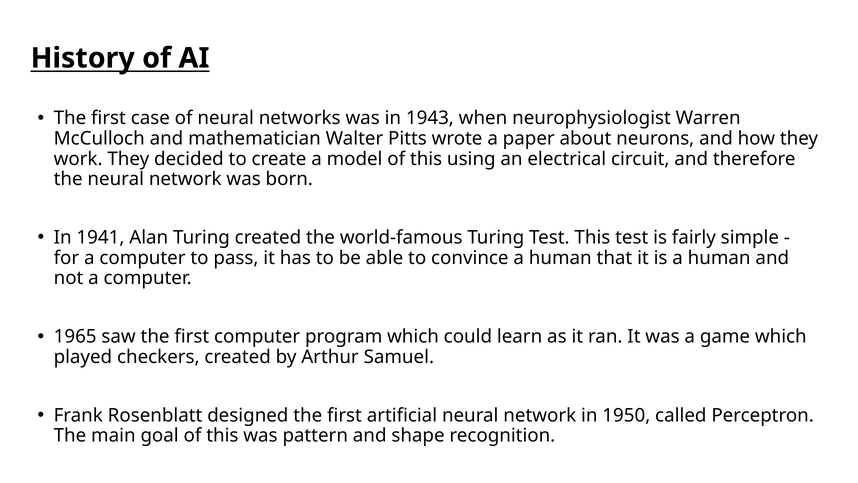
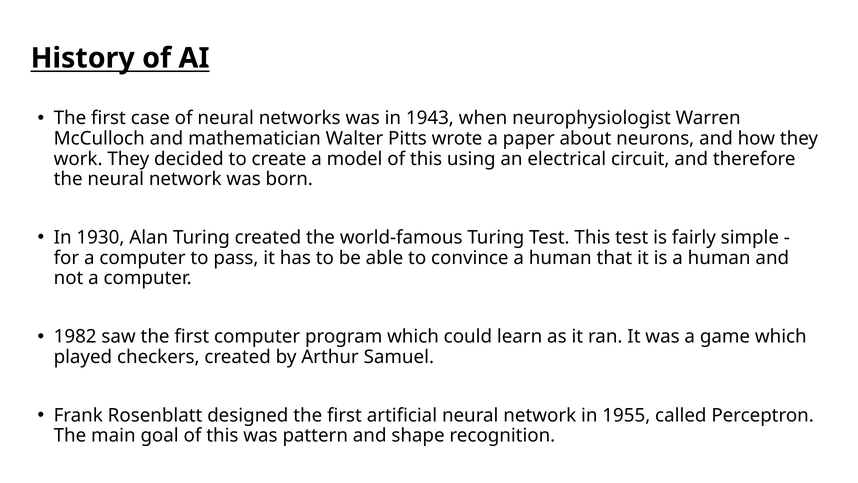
1941: 1941 -> 1930
1965: 1965 -> 1982
1950: 1950 -> 1955
